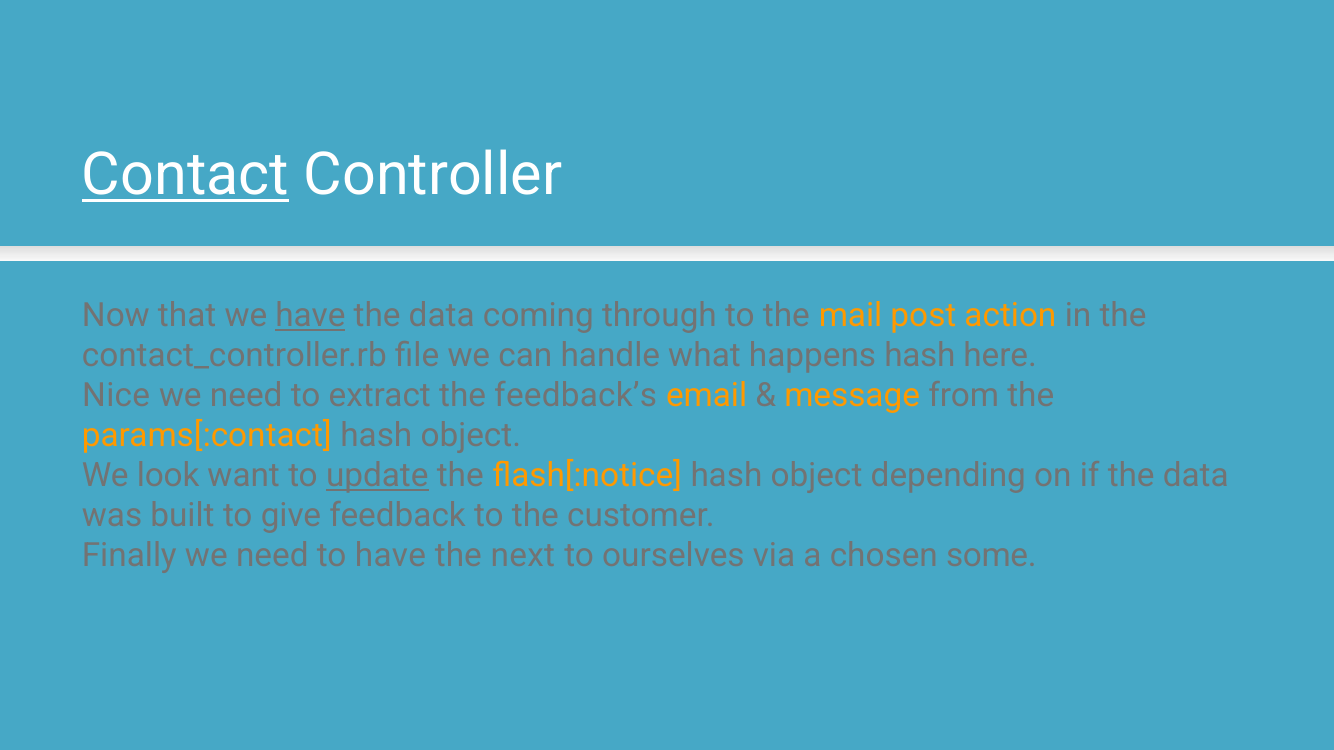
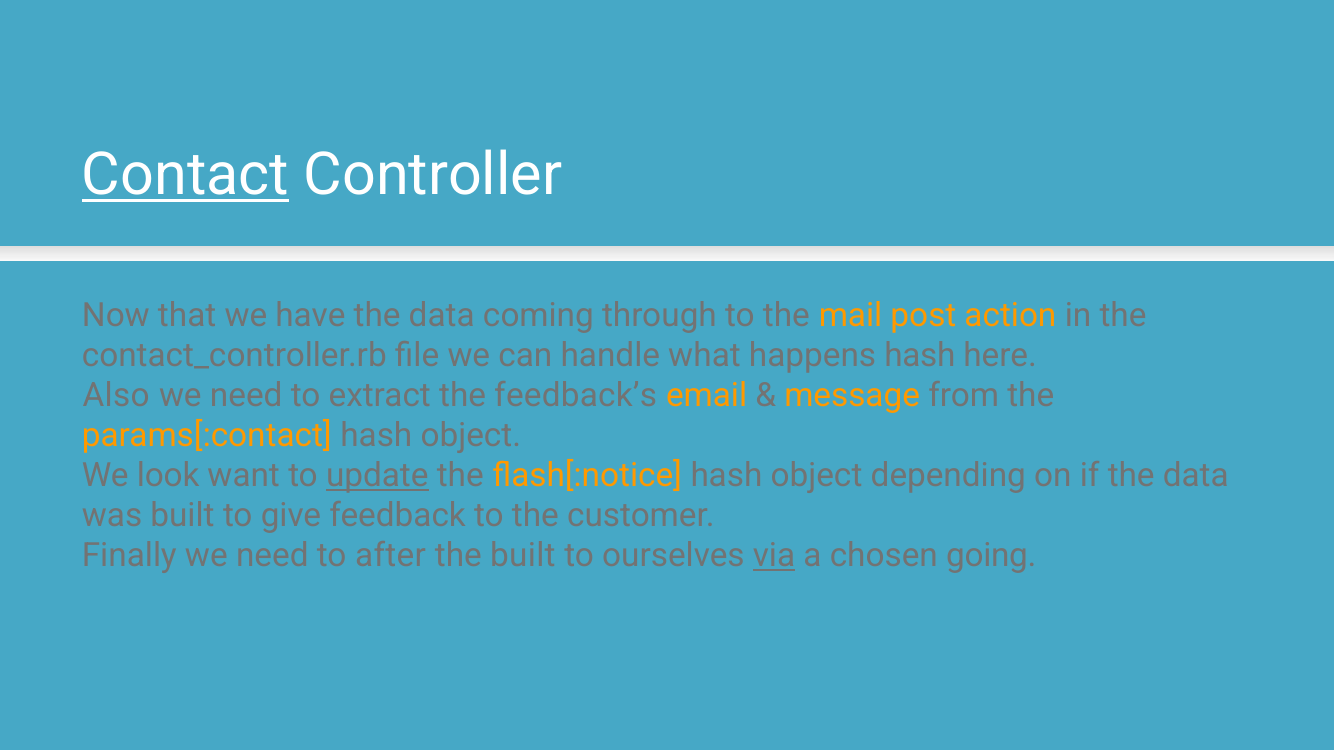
have at (310, 316) underline: present -> none
Nice: Nice -> Also
to have: have -> after
the next: next -> built
via underline: none -> present
some: some -> going
